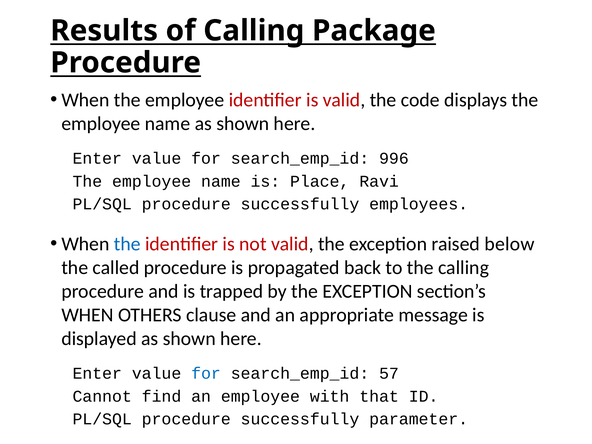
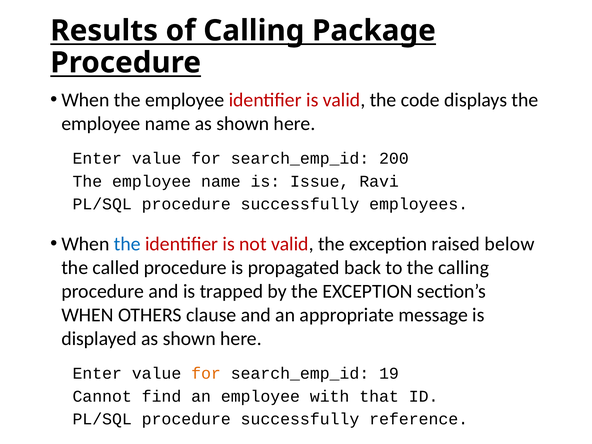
996: 996 -> 200
Place: Place -> Issue
for at (206, 373) colour: blue -> orange
57: 57 -> 19
parameter: parameter -> reference
